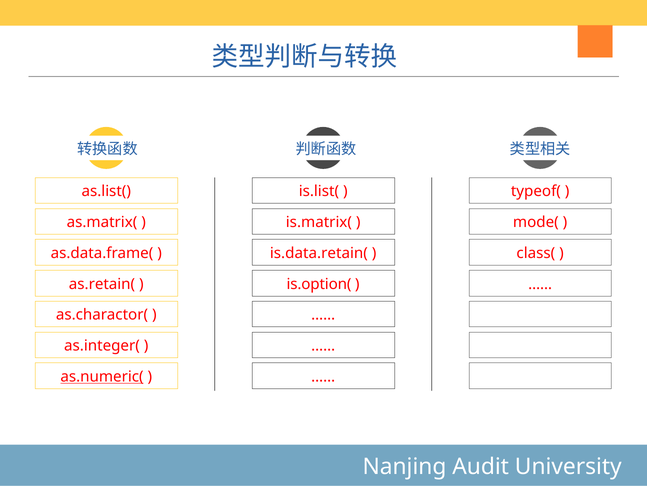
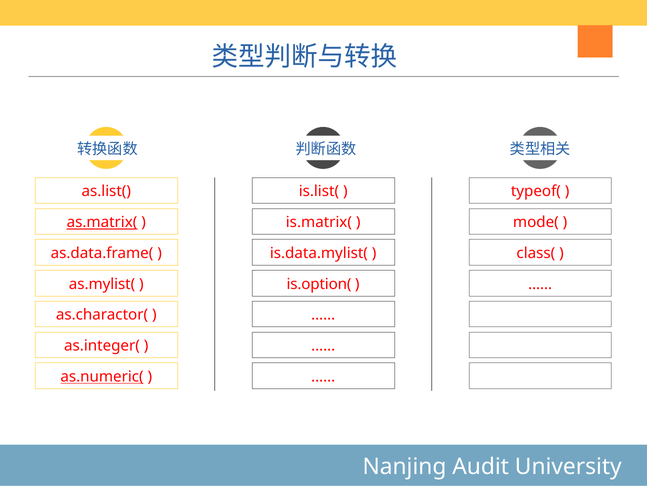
as.matrix( underline: none -> present
is.data.retain(: is.data.retain( -> is.data.mylist(
as.retain(: as.retain( -> as.mylist(
